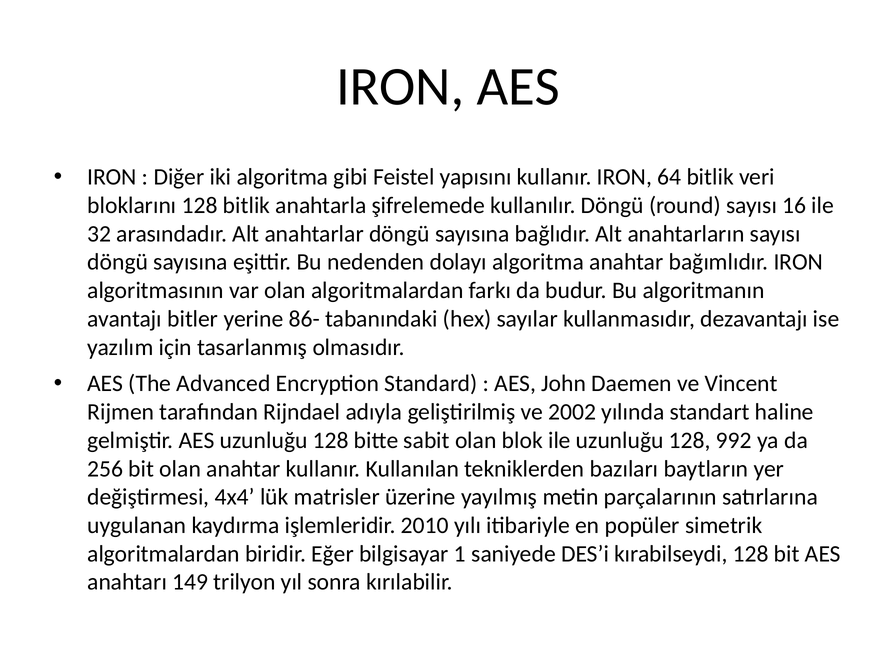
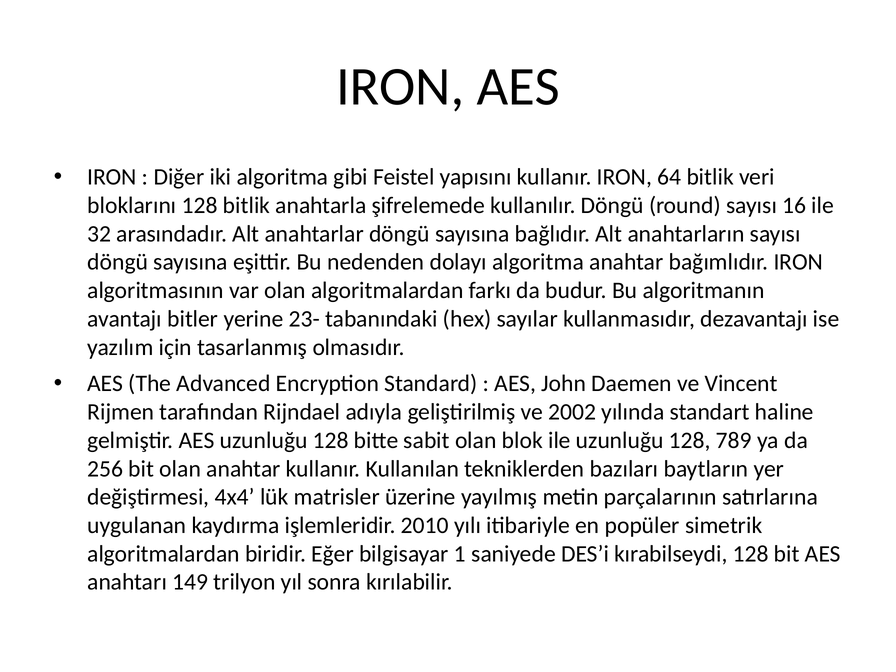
86-: 86- -> 23-
992: 992 -> 789
